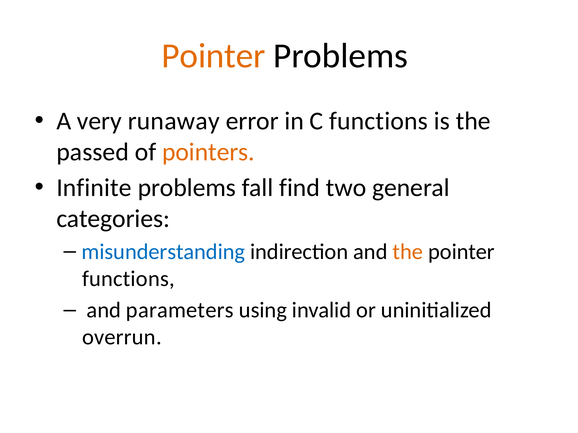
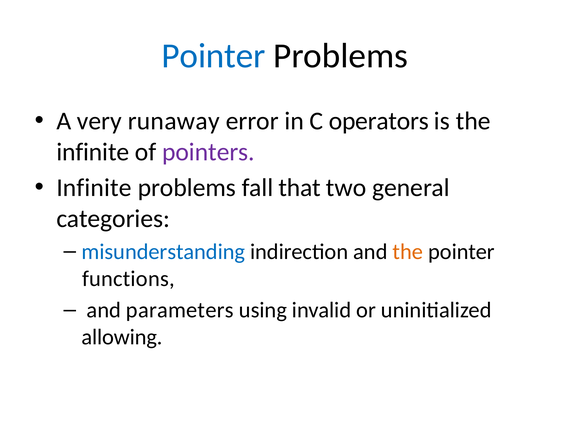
Pointer at (214, 56) colour: orange -> blue
C functions: functions -> operators
passed at (93, 152): passed -> infinite
pointers colour: orange -> purple
find: find -> that
overrun: overrun -> allowing
